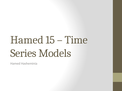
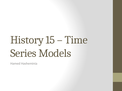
Hamed at (27, 40): Hamed -> History
